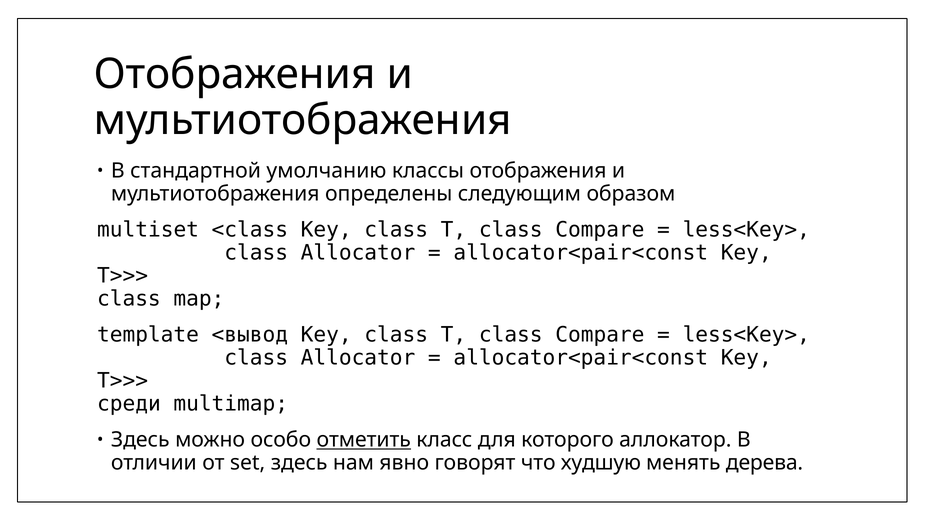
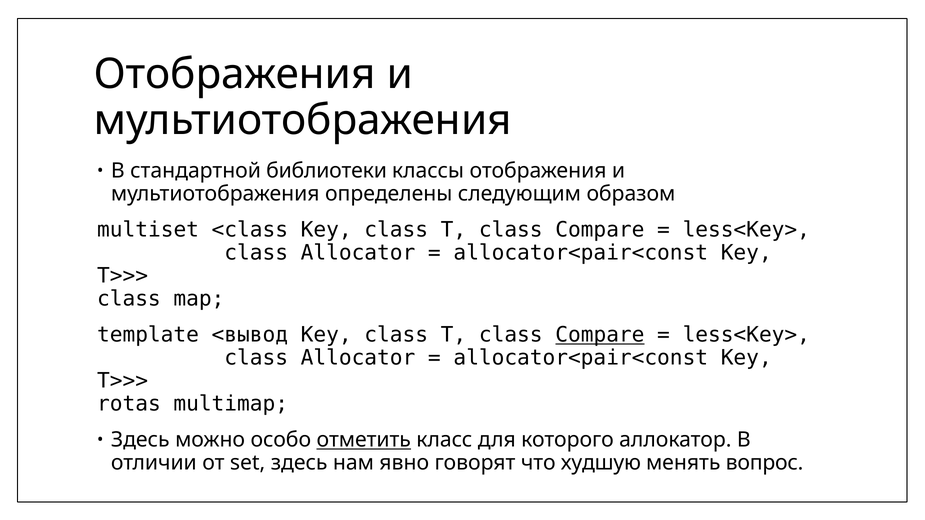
умолчанию: умолчанию -> библиотеки
Compare at (600, 335) underline: none -> present
среди: среди -> rotas
дерева: дерева -> вопрос
